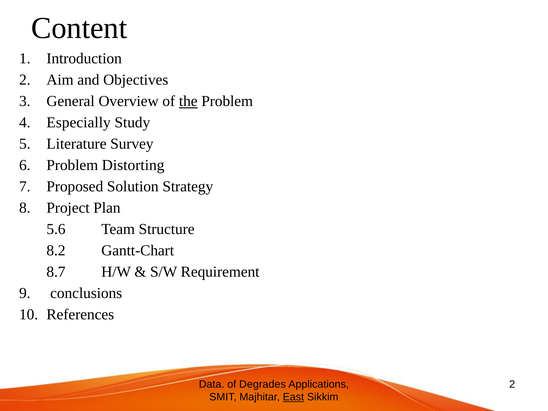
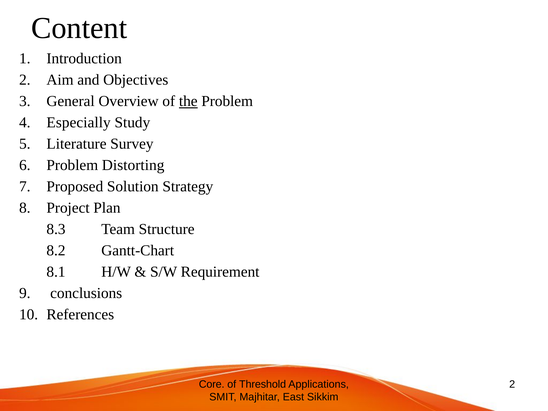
5.6: 5.6 -> 8.3
8.7: 8.7 -> 8.1
Data: Data -> Core
Degrades: Degrades -> Threshold
East underline: present -> none
